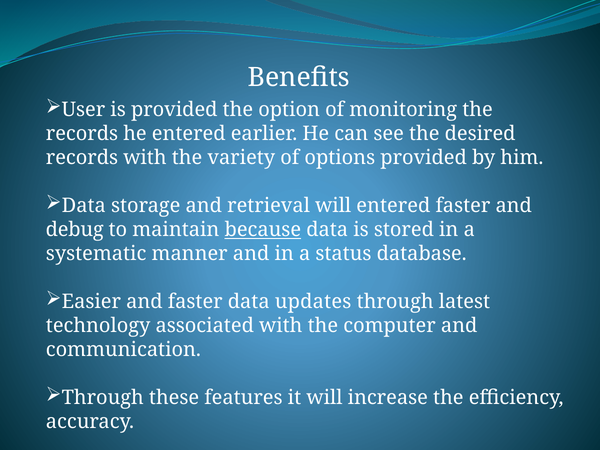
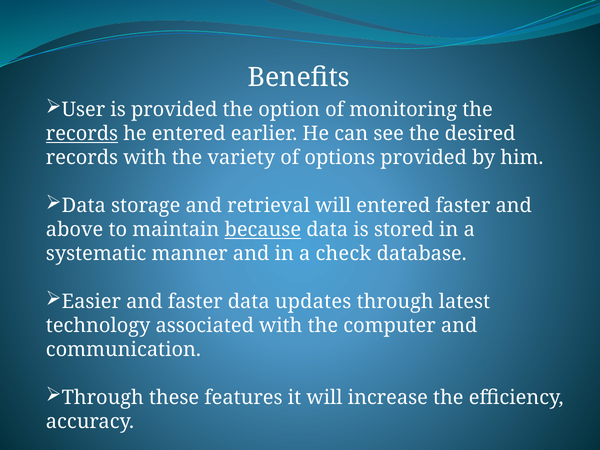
records at (82, 134) underline: none -> present
debug: debug -> above
status: status -> check
